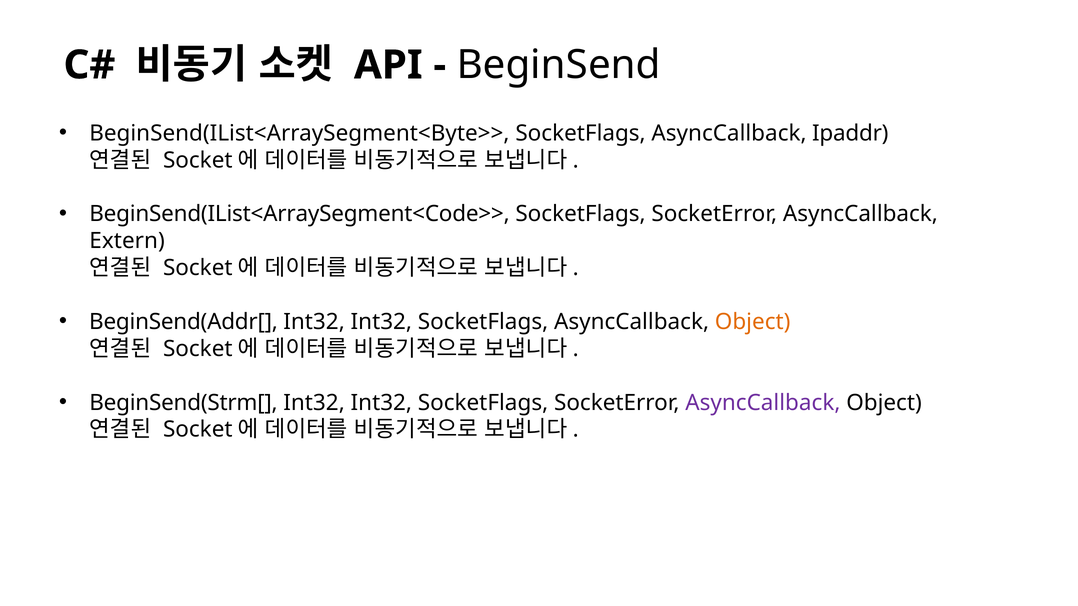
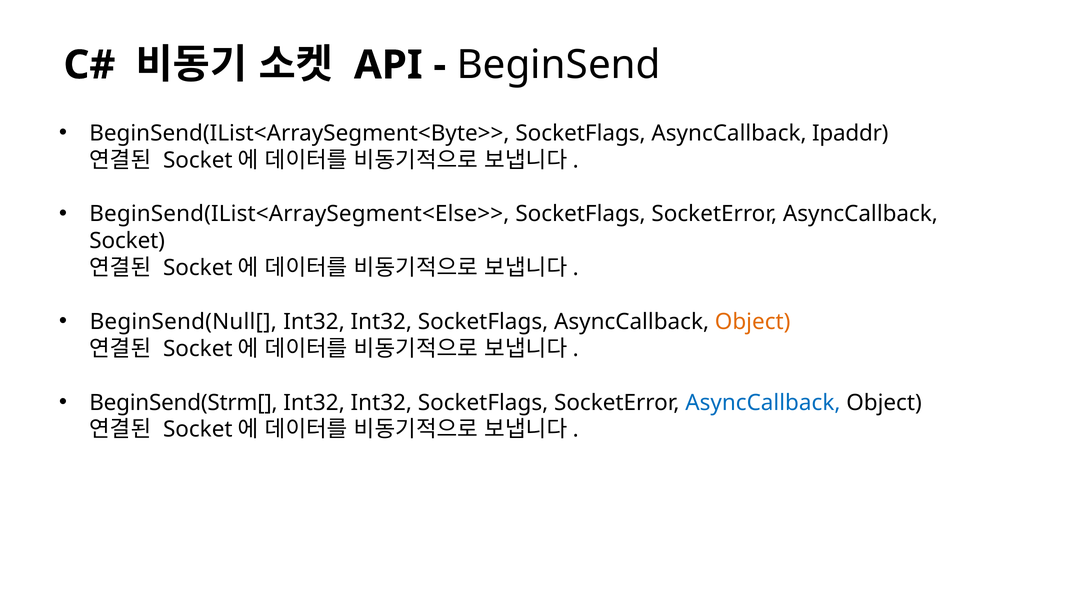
BeginSend(IList<ArraySegment<Code>>: BeginSend(IList<ArraySegment<Code>> -> BeginSend(IList<ArraySegment<Else>>
Extern at (127, 241): Extern -> Socket
BeginSend(Addr[: BeginSend(Addr[ -> BeginSend(Null[
AsyncCallback at (763, 403) colour: purple -> blue
